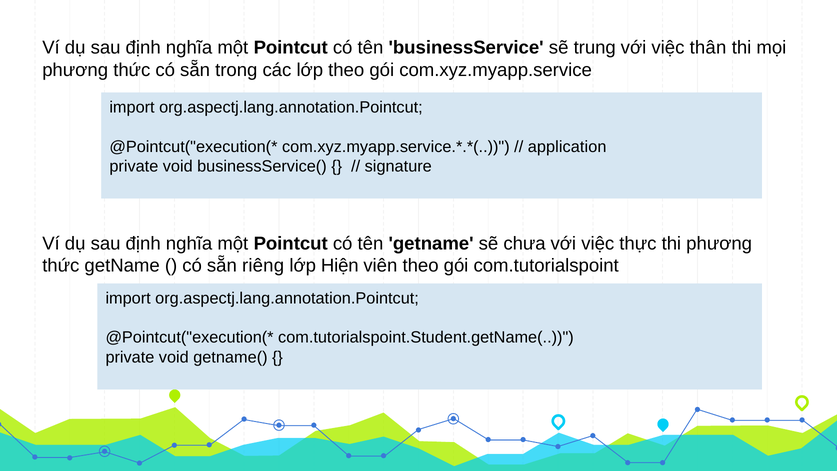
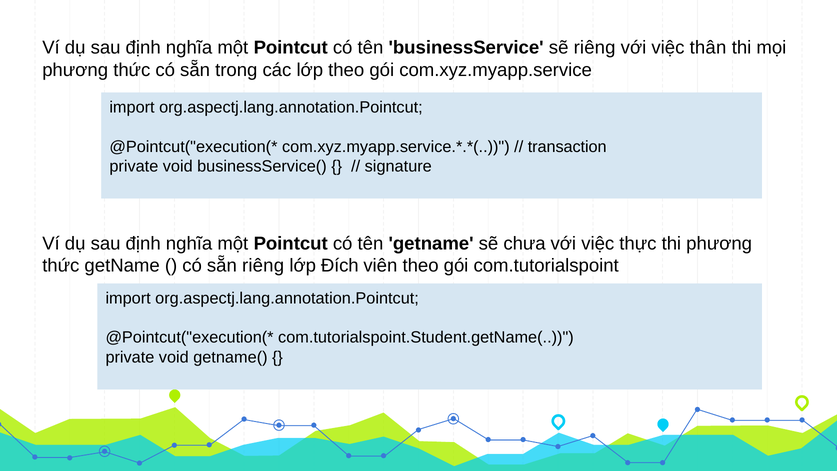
sẽ trung: trung -> riêng
application: application -> transaction
Hiện: Hiện -> Đích
